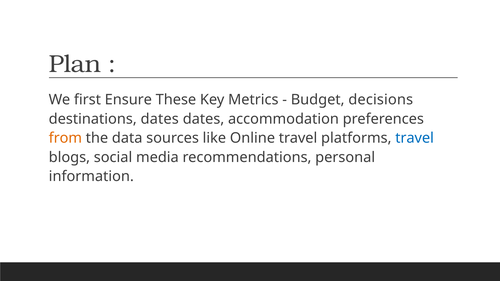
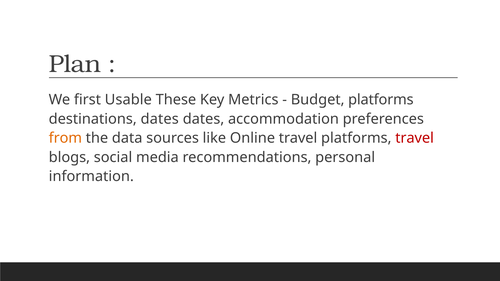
Ensure: Ensure -> Usable
Budget decisions: decisions -> platforms
travel at (415, 138) colour: blue -> red
